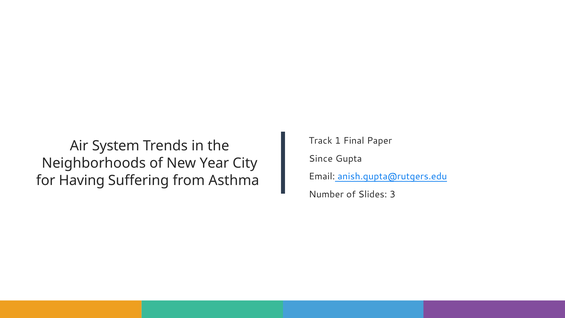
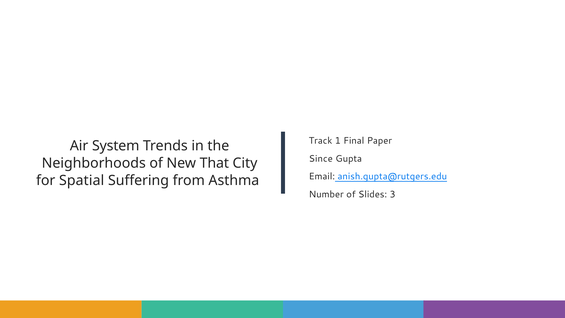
Year: Year -> That
Having: Having -> Spatial
